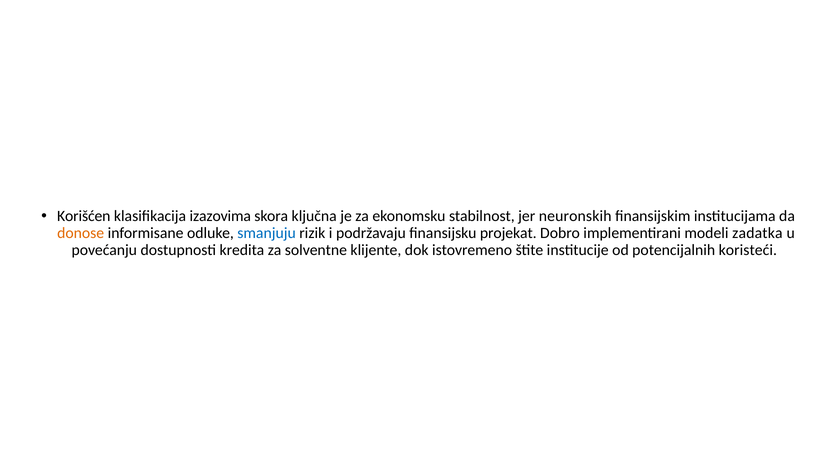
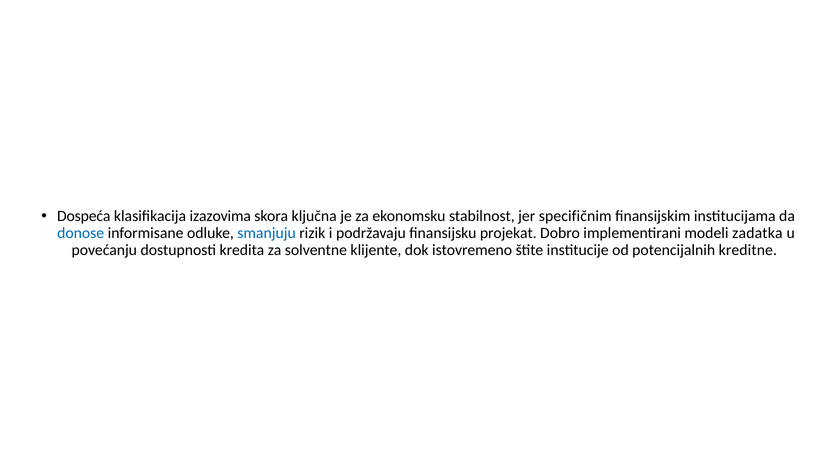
Korišćen: Korišćen -> Dospeća
neuronskih: neuronskih -> specifičnim
donose colour: orange -> blue
koristeći: koristeći -> kreditne
